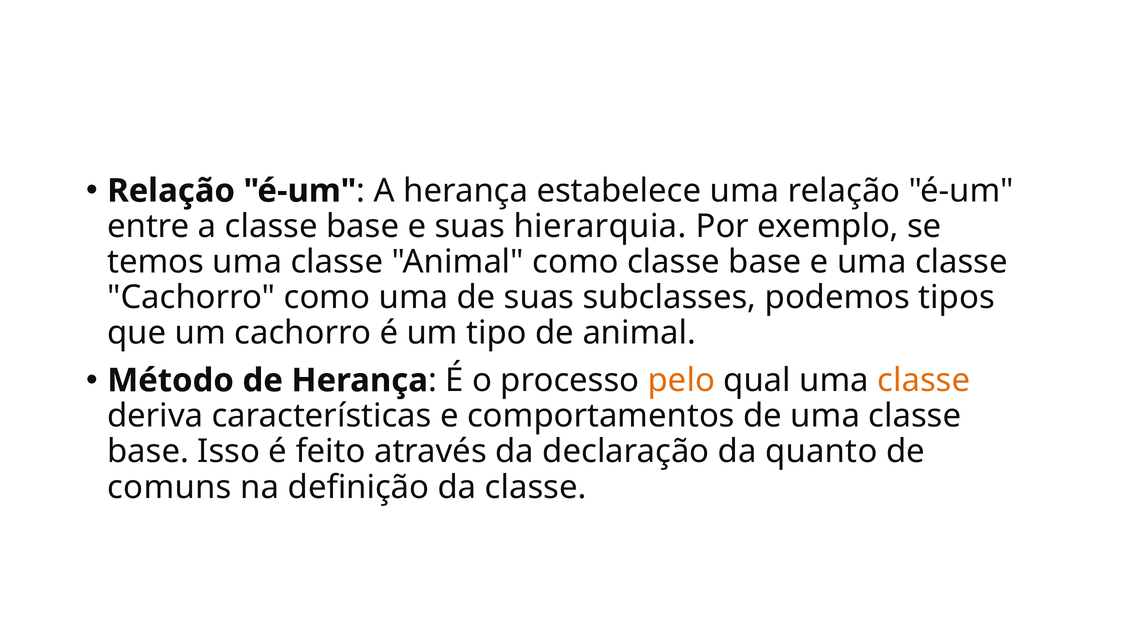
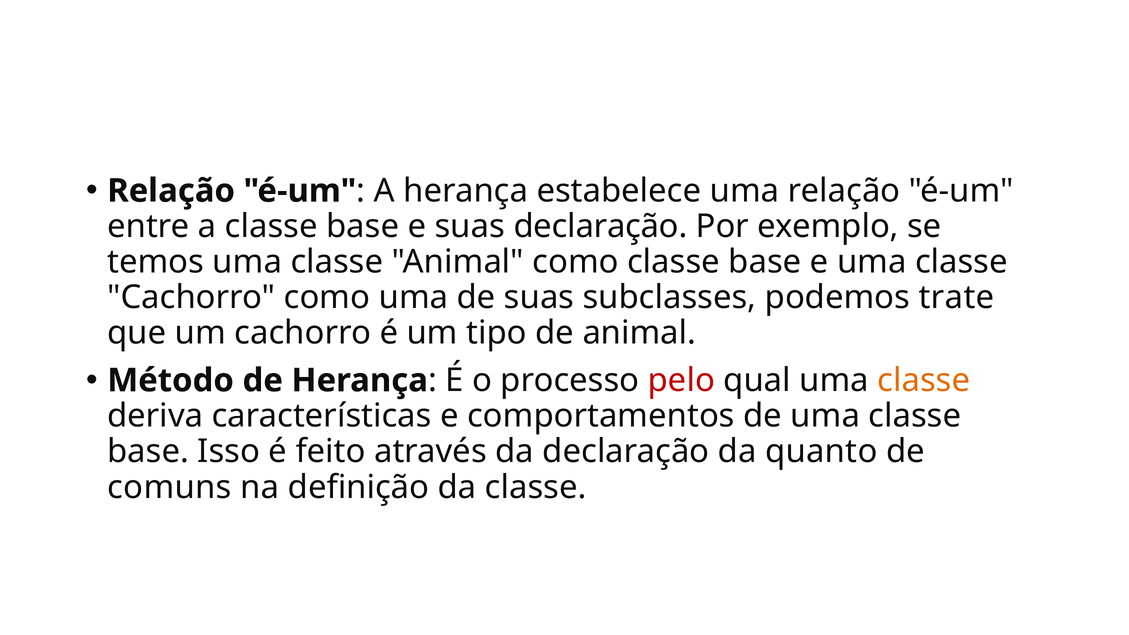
suas hierarquia: hierarquia -> declaração
tipos: tipos -> trate
pelo colour: orange -> red
